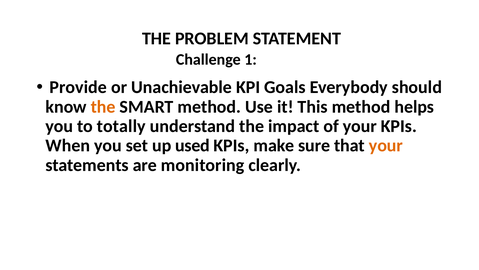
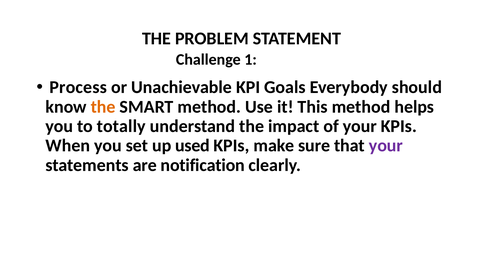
Provide: Provide -> Process
your at (386, 145) colour: orange -> purple
monitoring: monitoring -> notification
